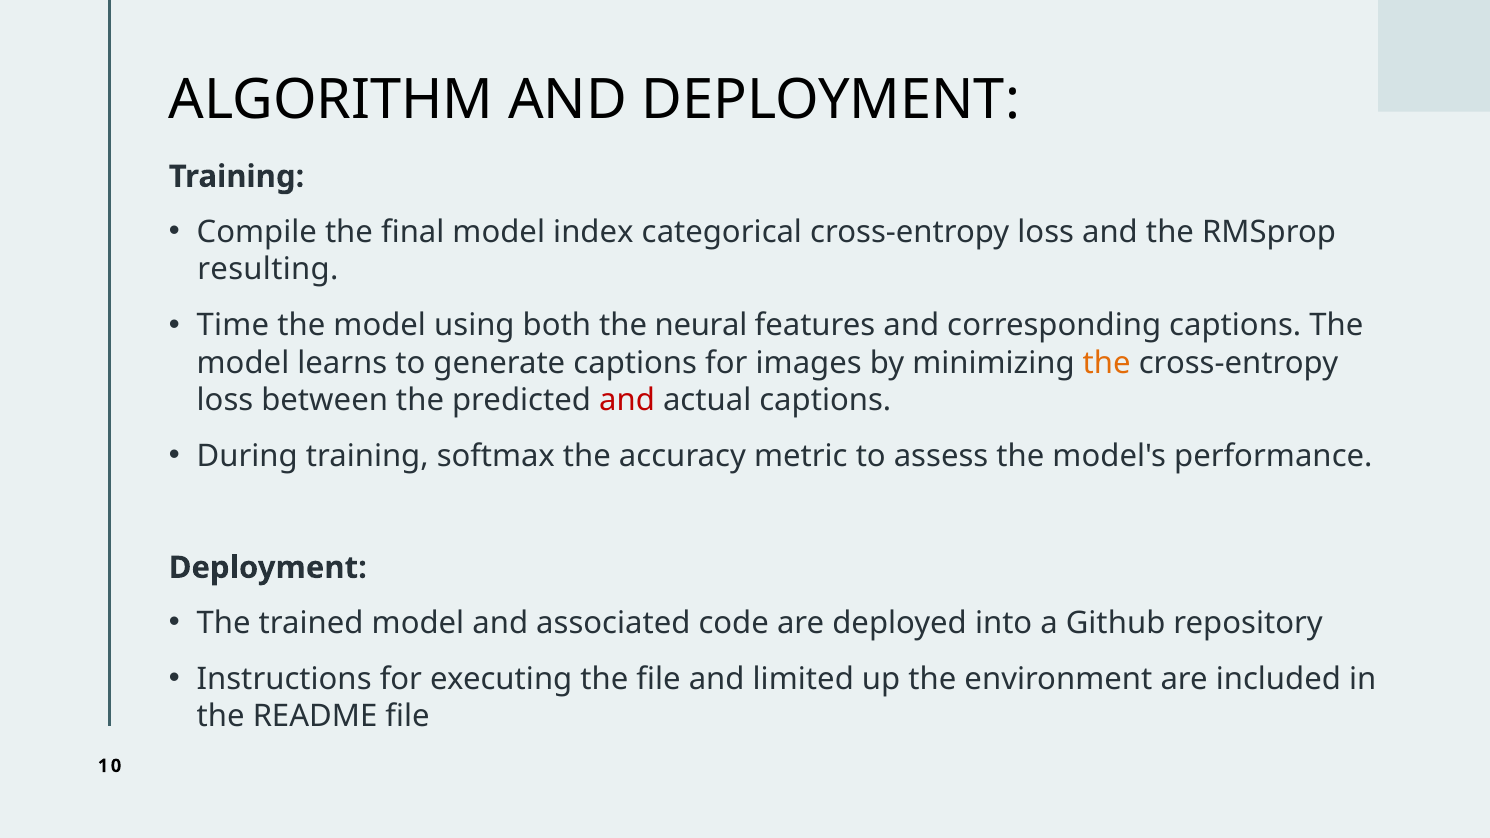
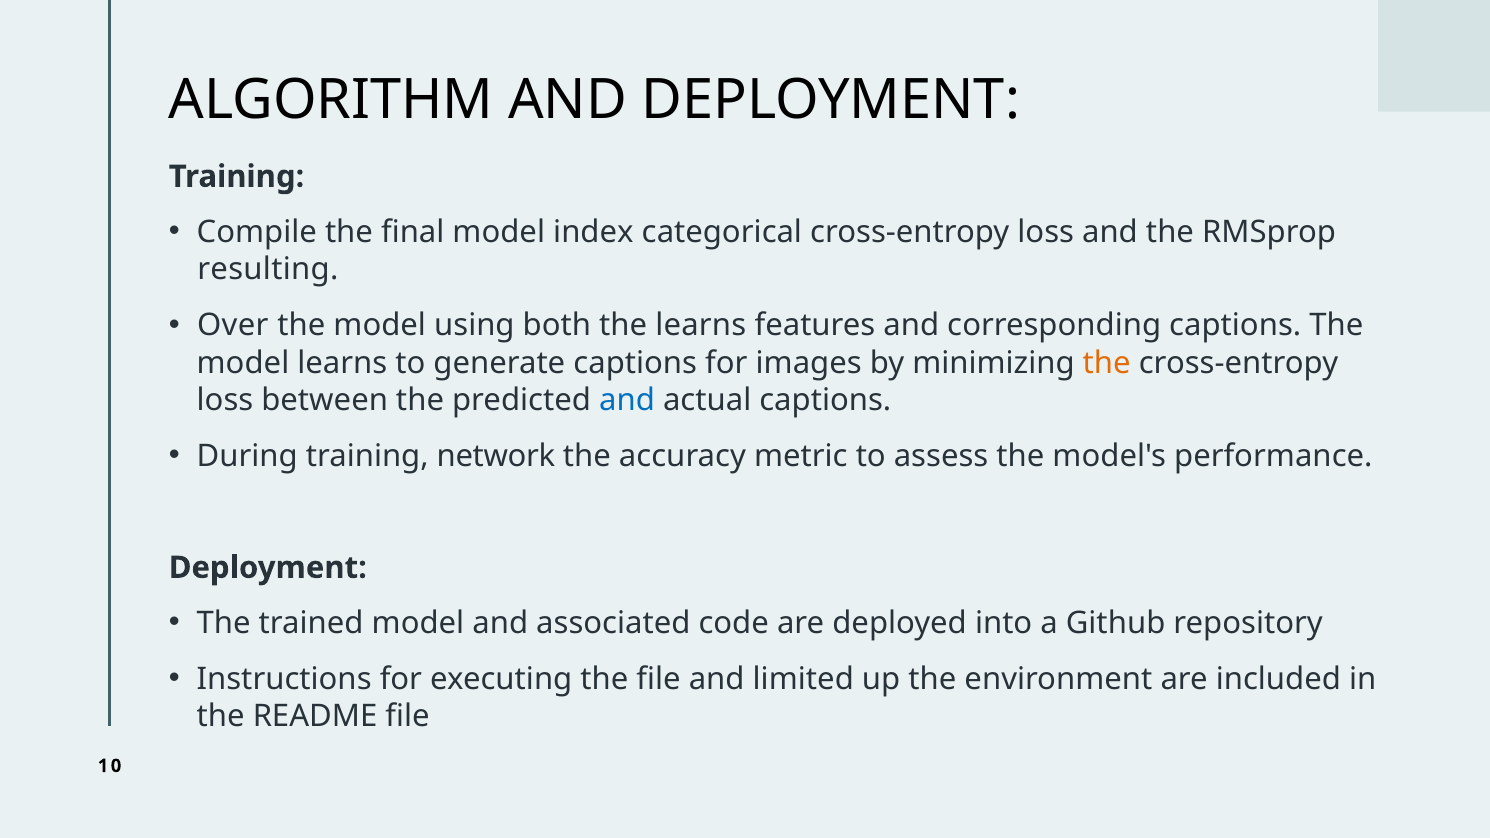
Time: Time -> Over
the neural: neural -> learns
and at (627, 400) colour: red -> blue
softmax: softmax -> network
